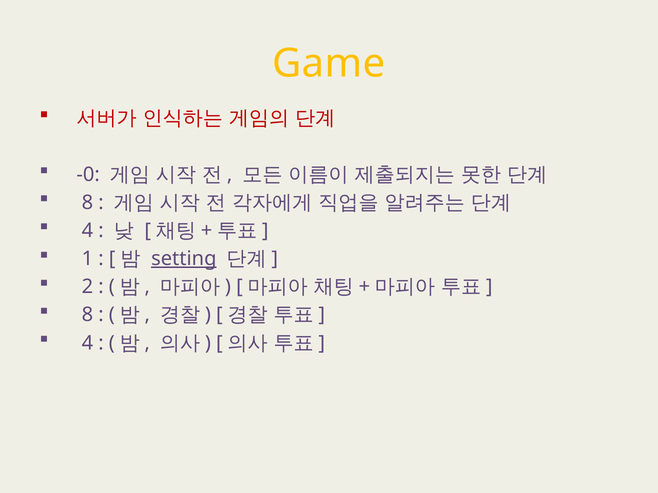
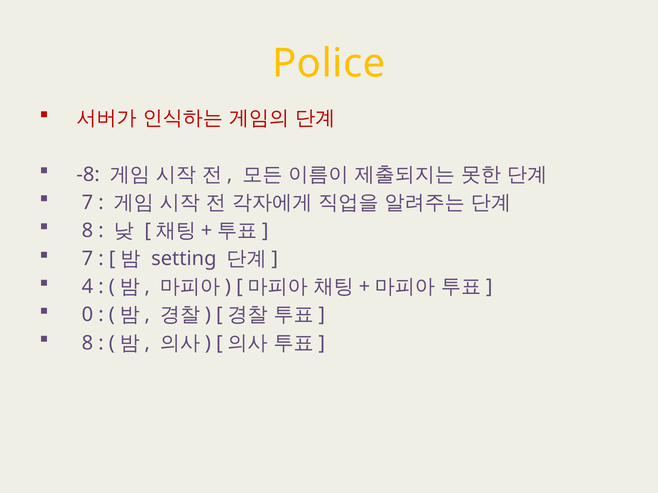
Game: Game -> Police
-0: -0 -> -8
8 at (87, 203): 8 -> 7
4 at (87, 231): 4 -> 8
1 at (87, 259): 1 -> 7
setting underline: present -> none
2: 2 -> 4
8 at (87, 315): 8 -> 0
4 at (87, 343): 4 -> 8
